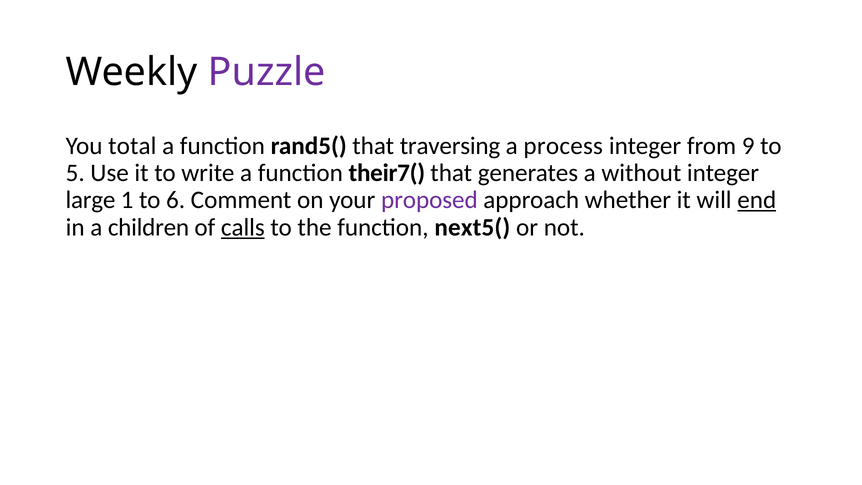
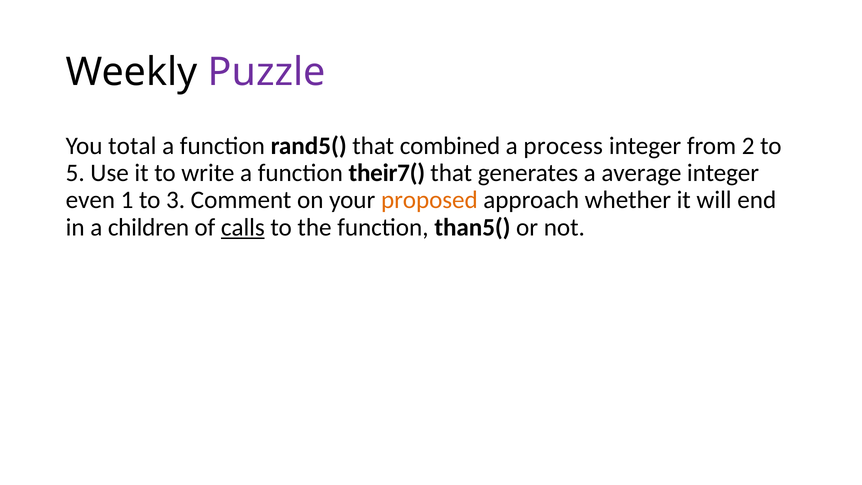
traversing: traversing -> combined
9: 9 -> 2
without: without -> average
large: large -> even
6: 6 -> 3
proposed colour: purple -> orange
end underline: present -> none
next5(: next5( -> than5(
